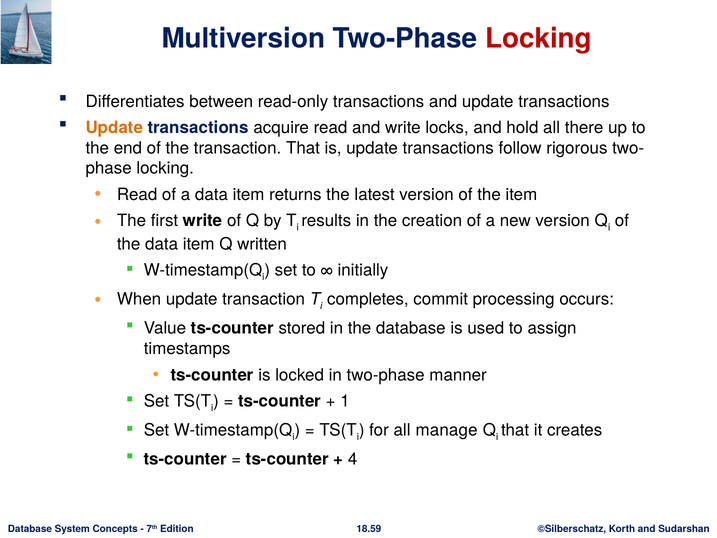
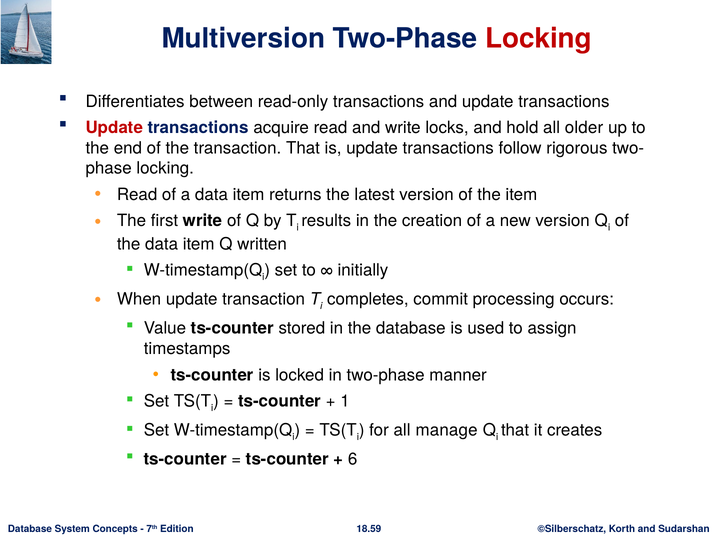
Update at (114, 128) colour: orange -> red
there: there -> older
4: 4 -> 6
